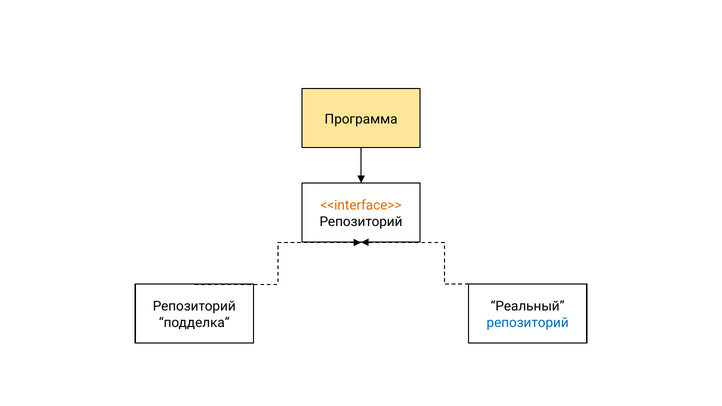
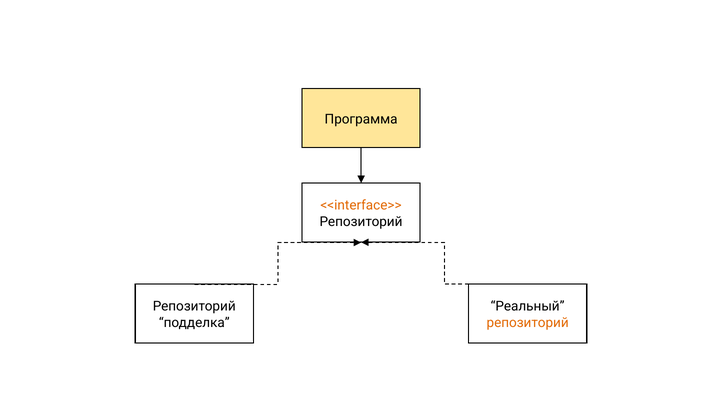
репозиторий at (528, 323) colour: blue -> orange
